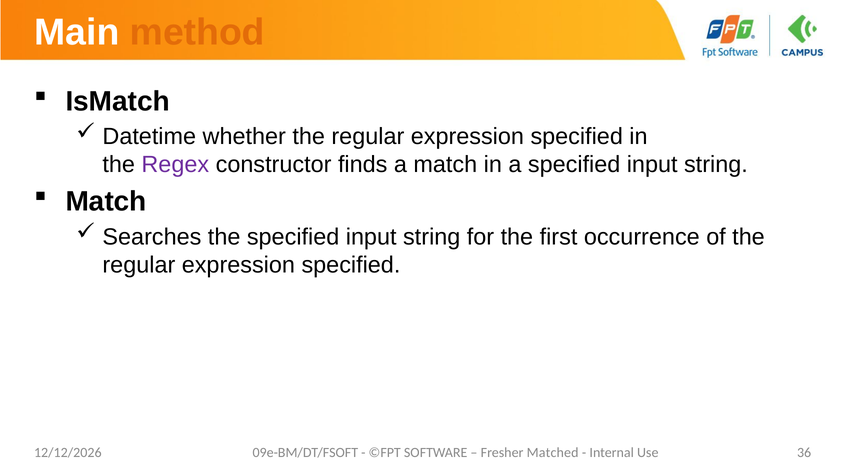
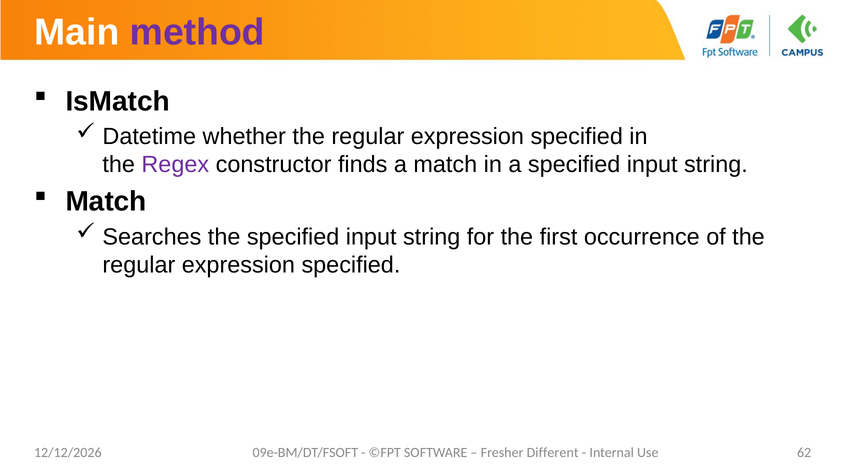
method colour: orange -> purple
Matched: Matched -> Different
36: 36 -> 62
